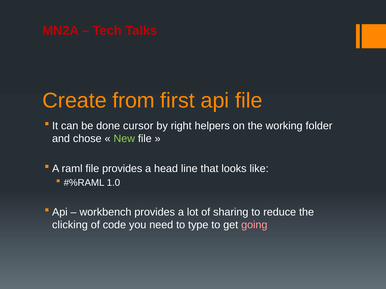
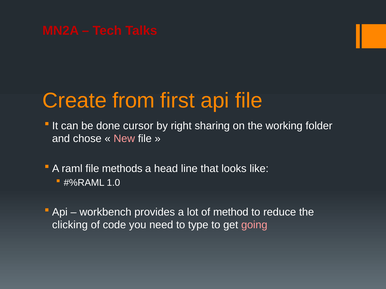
helpers: helpers -> sharing
New colour: light green -> pink
file provides: provides -> methods
sharing: sharing -> method
